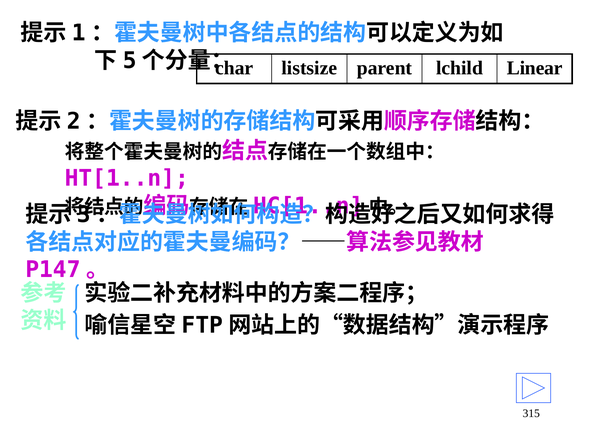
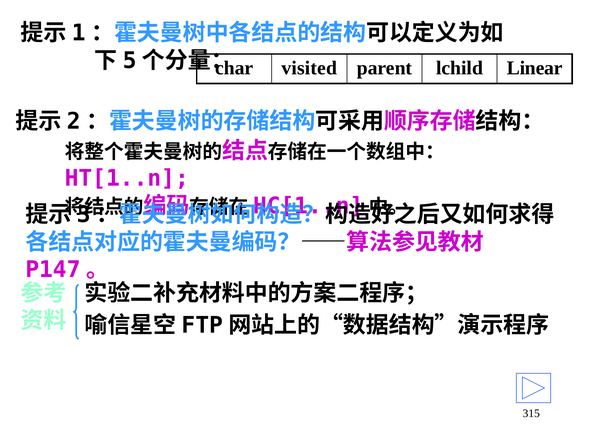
listsize: listsize -> visited
